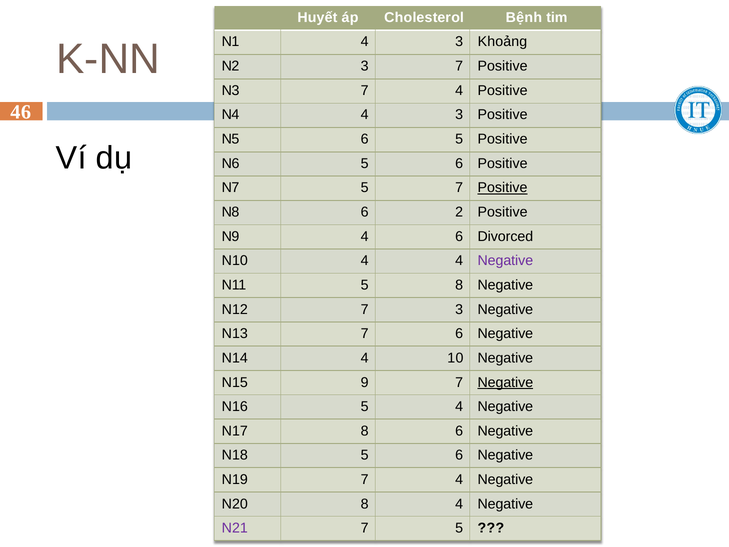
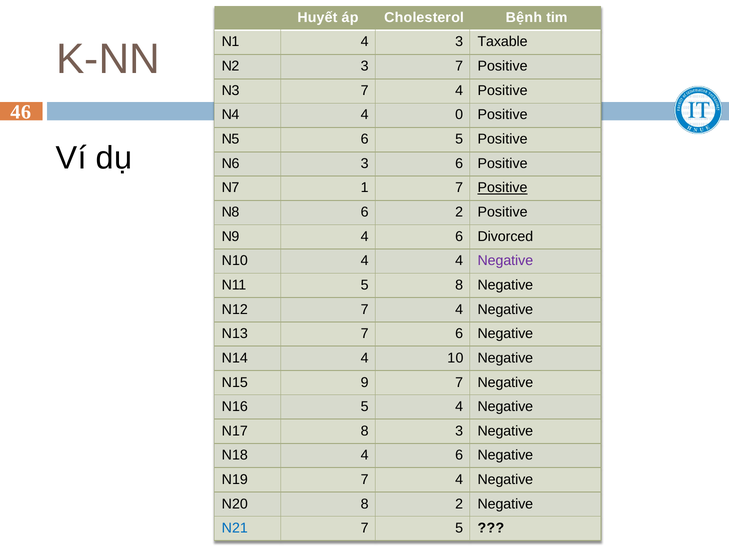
Khoảng: Khoảng -> Taxable
N4 4 3: 3 -> 0
N6 5: 5 -> 3
N7 5: 5 -> 1
N12 7 3: 3 -> 4
Negative at (505, 382) underline: present -> none
8 6: 6 -> 3
N18 5: 5 -> 4
8 4: 4 -> 2
N21 colour: purple -> blue
